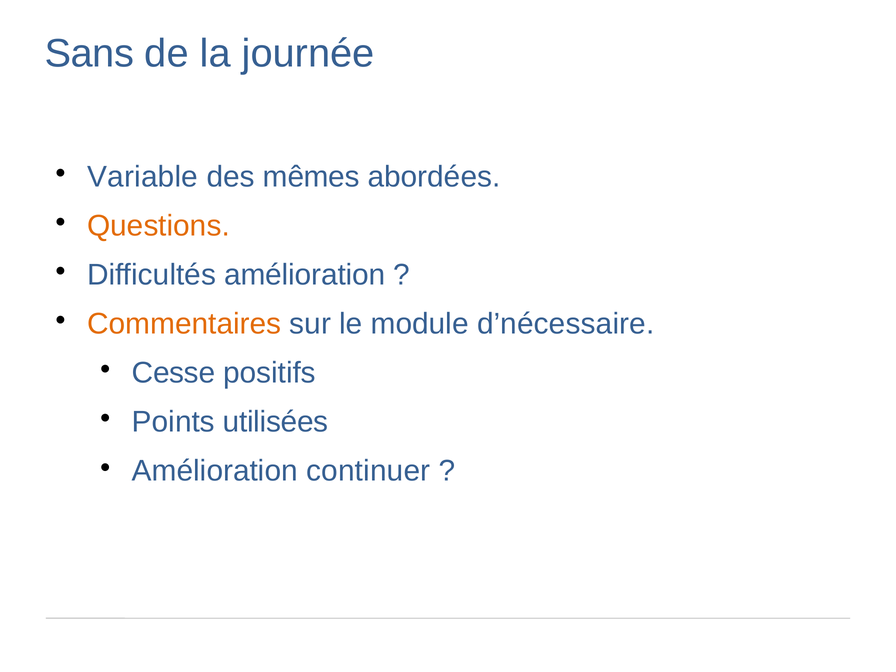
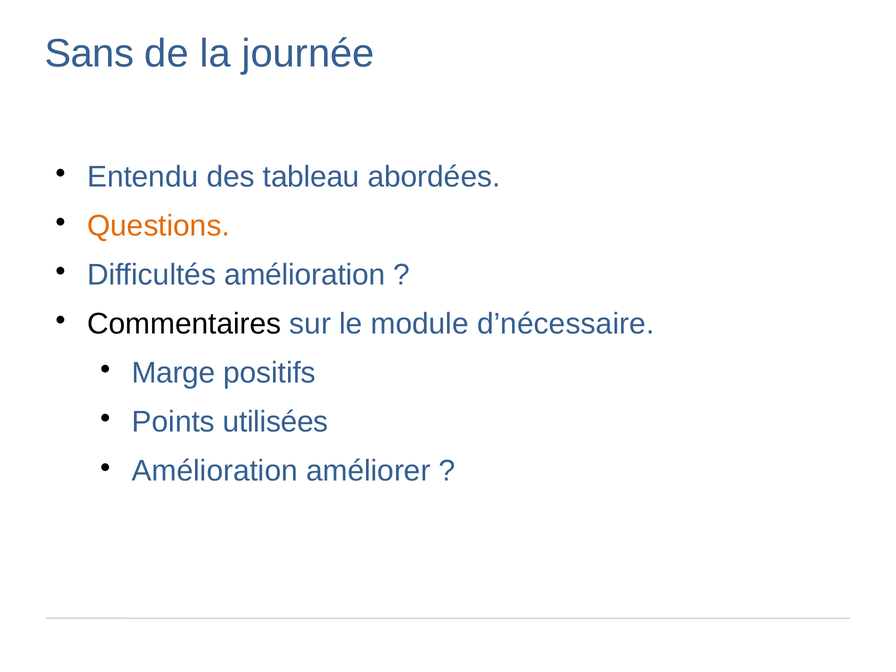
Variable: Variable -> Entendu
mêmes: mêmes -> tableau
Commentaires colour: orange -> black
Cesse: Cesse -> Marge
continuer: continuer -> améliorer
